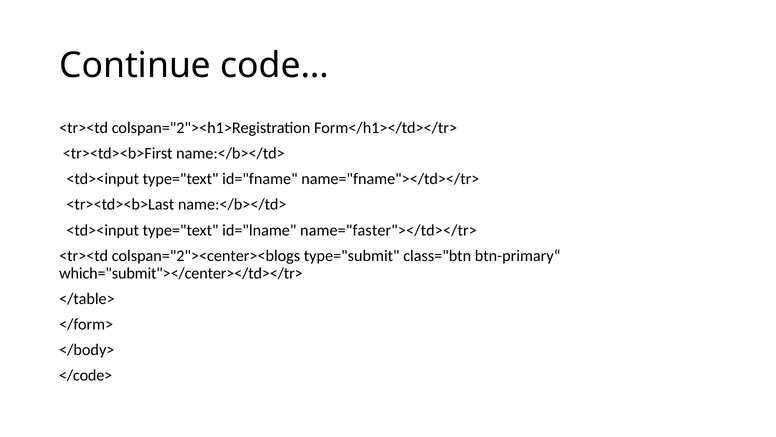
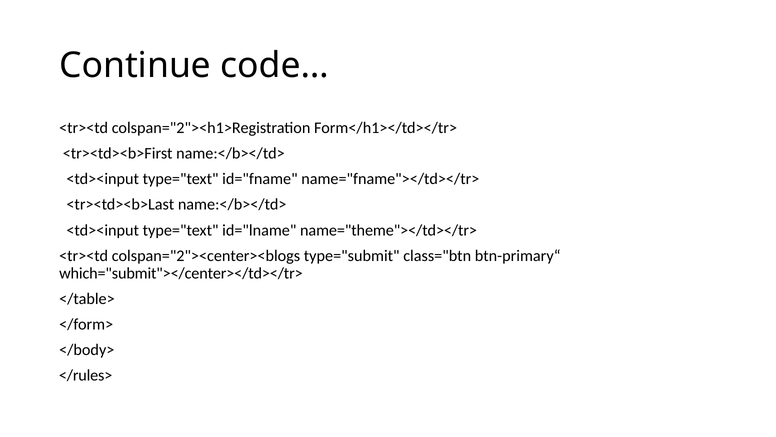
name="faster"></td></tr>: name="faster"></td></tr> -> name="theme"></td></tr>
</code>: </code> -> </rules>
